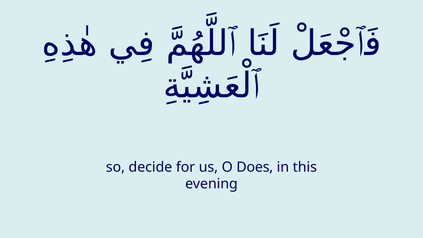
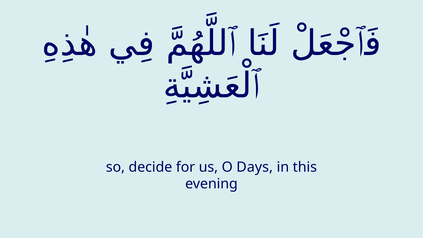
Does: Does -> Days
